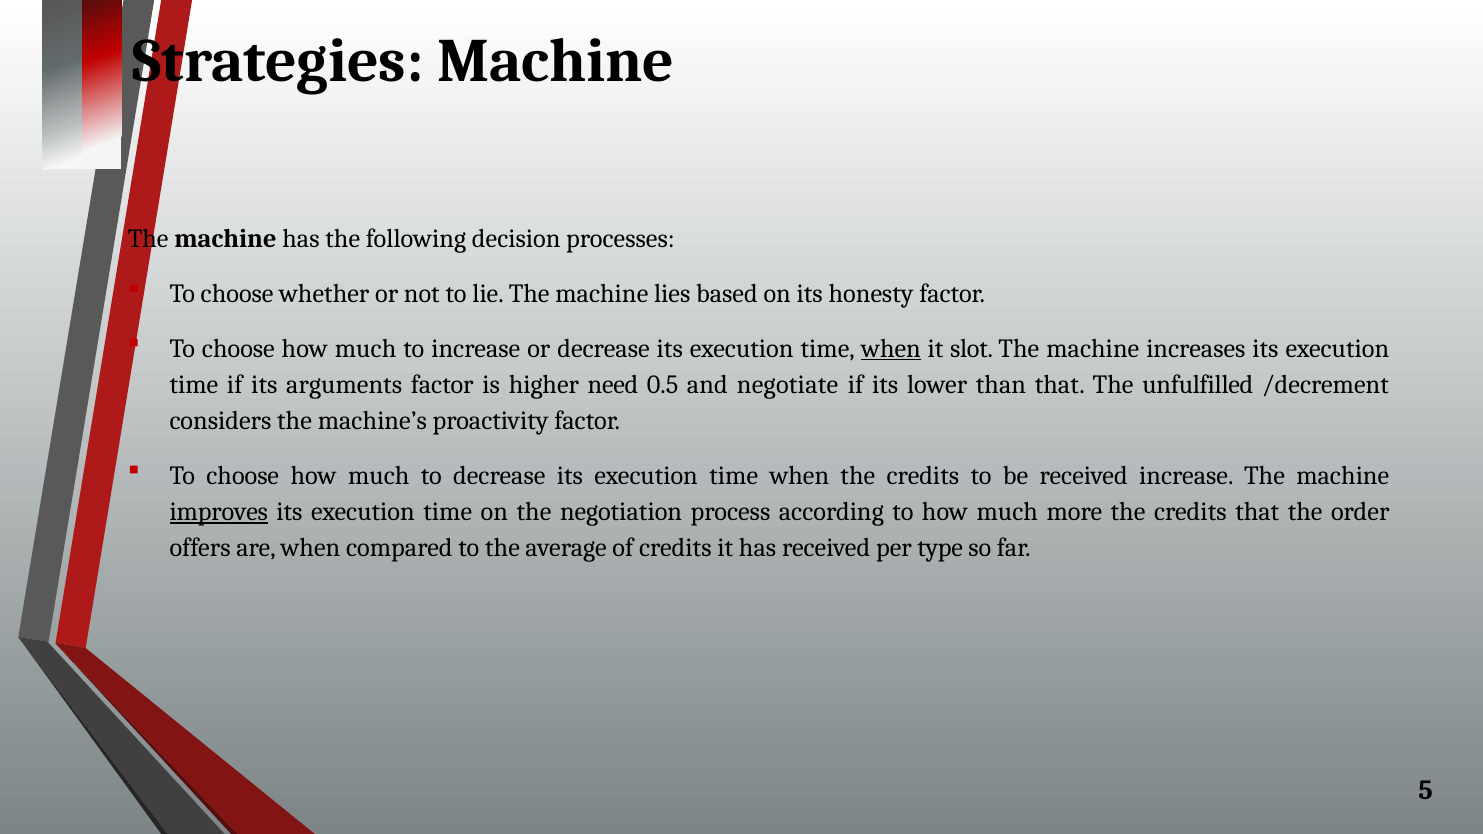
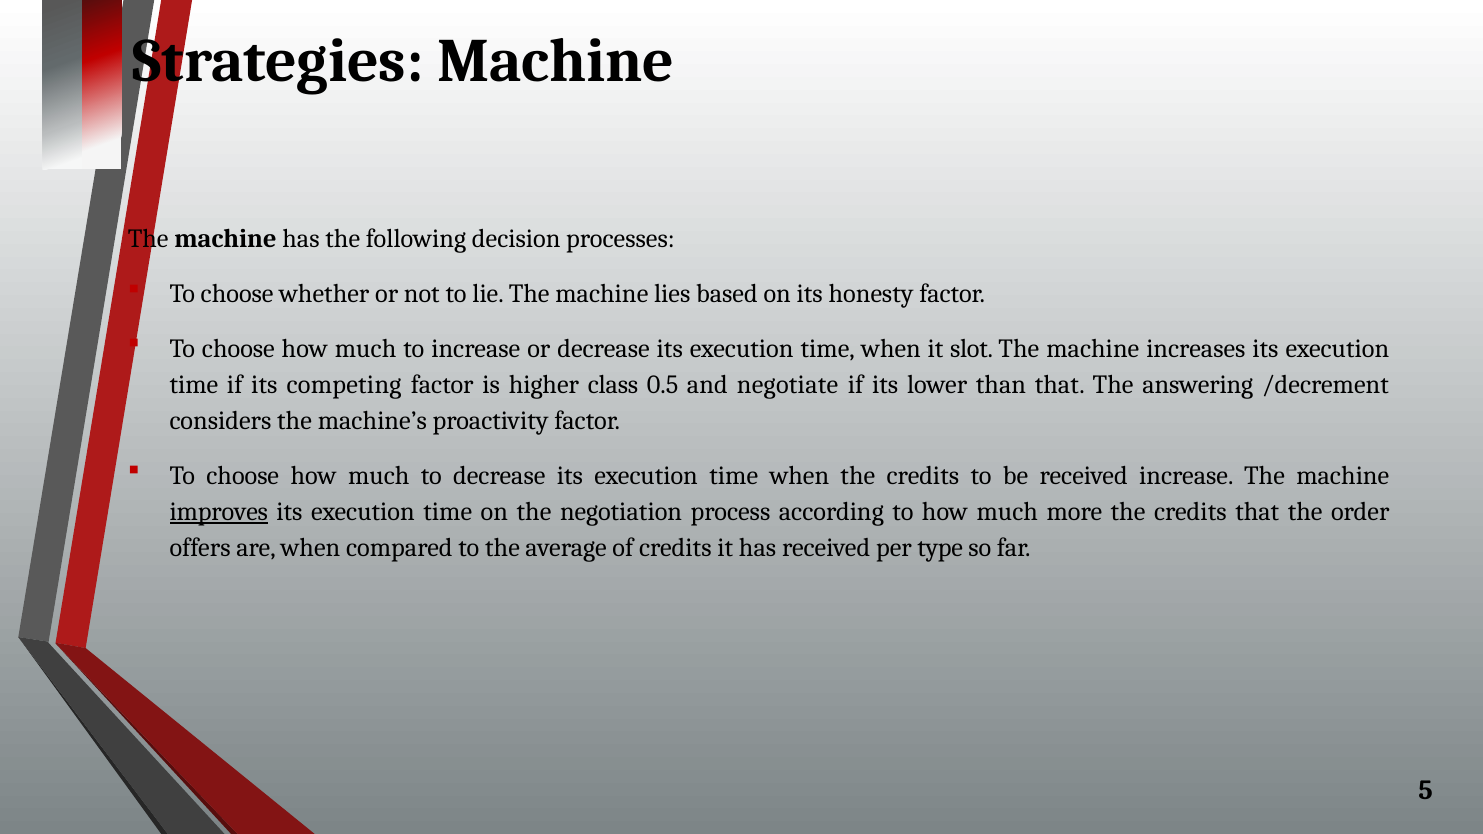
when at (891, 348) underline: present -> none
arguments: arguments -> competing
need: need -> class
unfulfilled: unfulfilled -> answering
